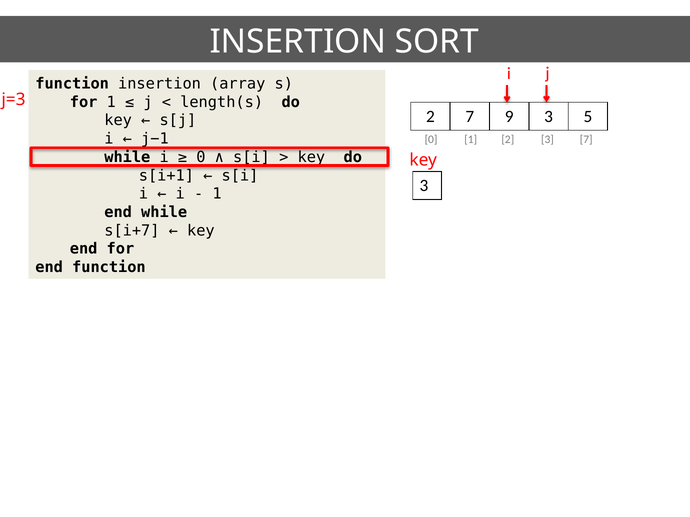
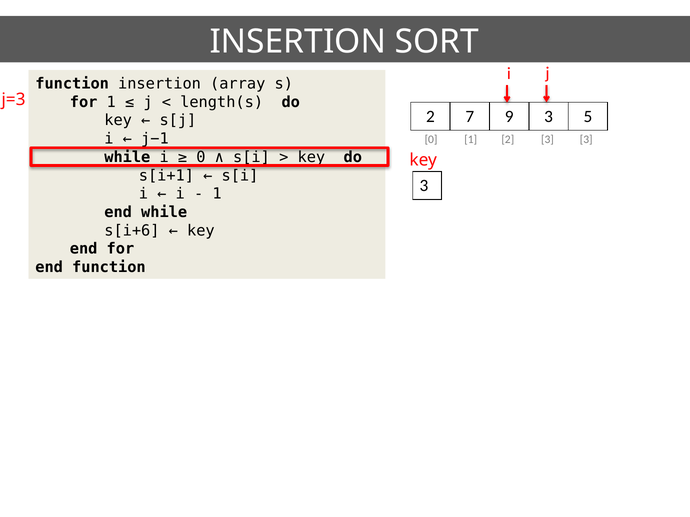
3 7: 7 -> 3
s[i+7: s[i+7 -> s[i+6
